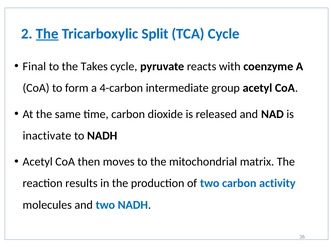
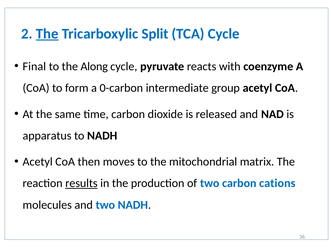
Takes: Takes -> Along
4-carbon: 4-carbon -> 0-carbon
inactivate: inactivate -> apparatus
results underline: none -> present
activity: activity -> cations
